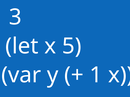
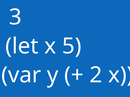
1: 1 -> 2
